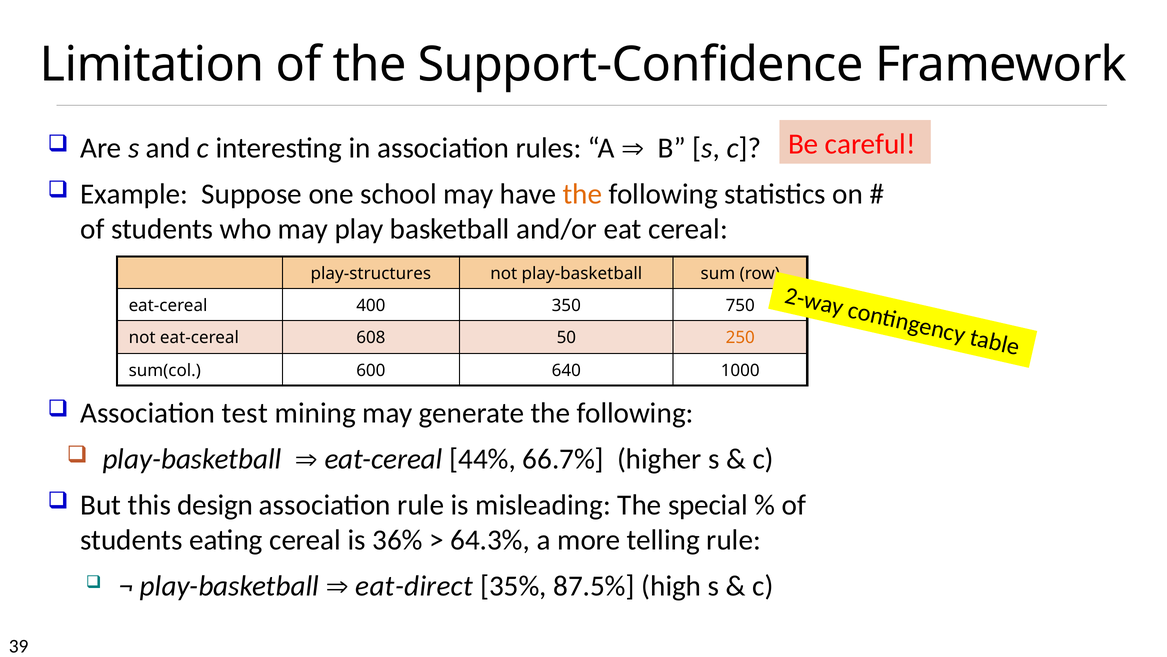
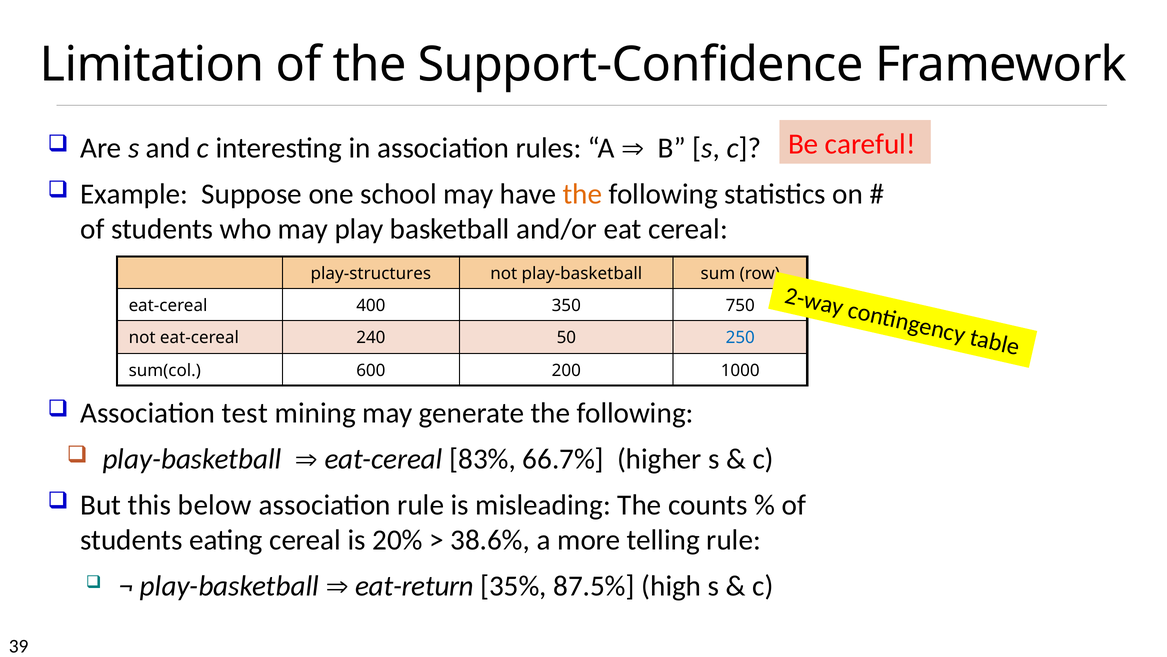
608: 608 -> 240
250 colour: orange -> blue
640: 640 -> 200
44%: 44% -> 83%
design: design -> below
special: special -> counts
36%: 36% -> 20%
64.3%: 64.3% -> 38.6%
eat-direct: eat-direct -> eat-return
